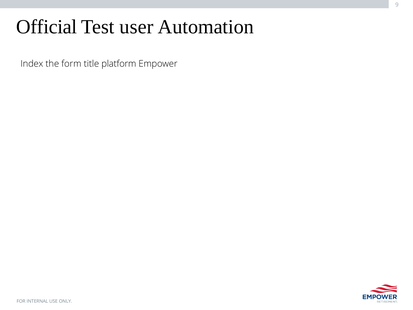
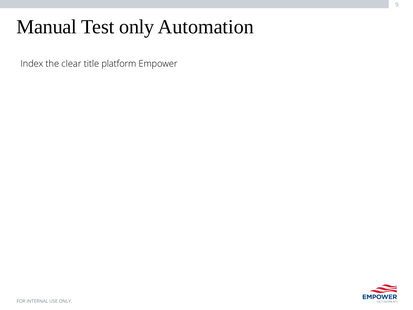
Official: Official -> Manual
Test user: user -> only
form: form -> clear
